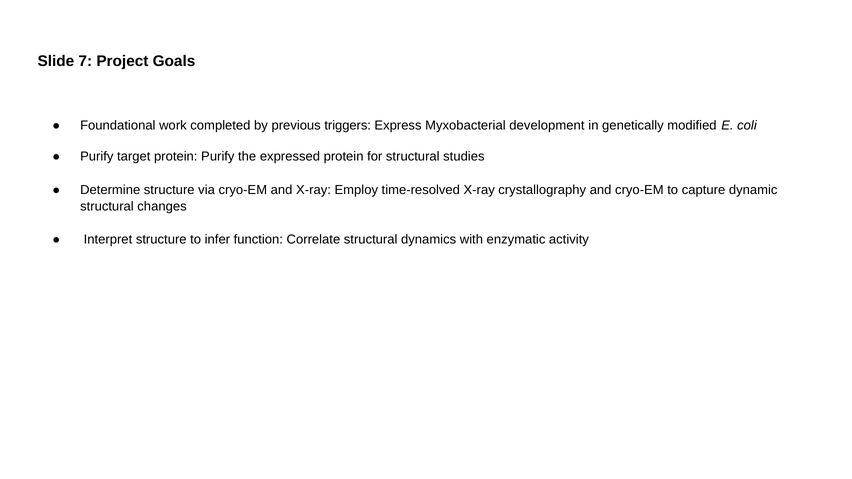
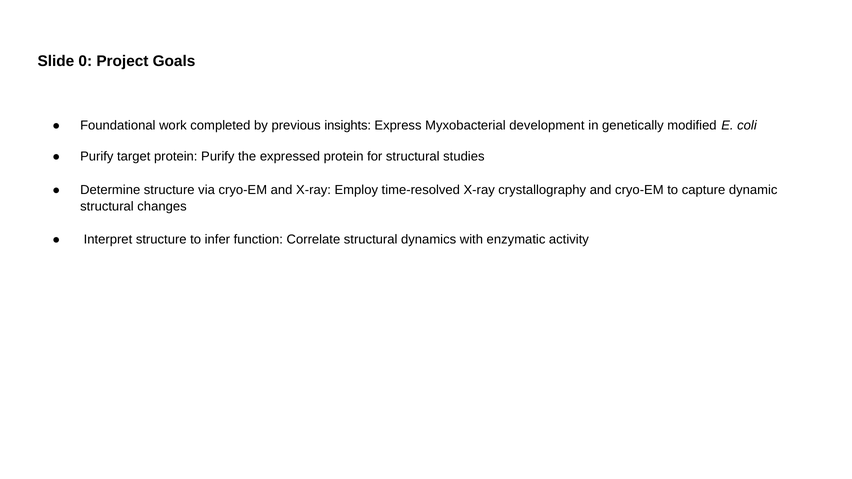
7: 7 -> 0
triggers: triggers -> insights
